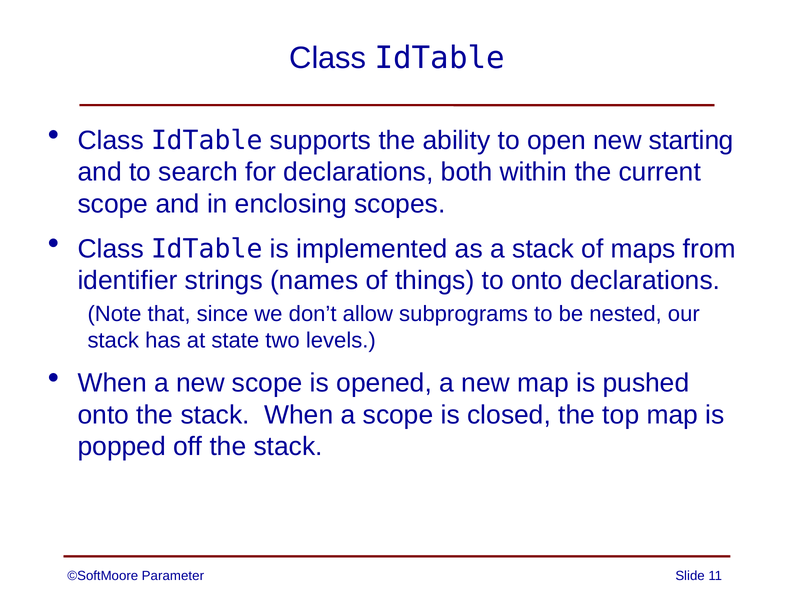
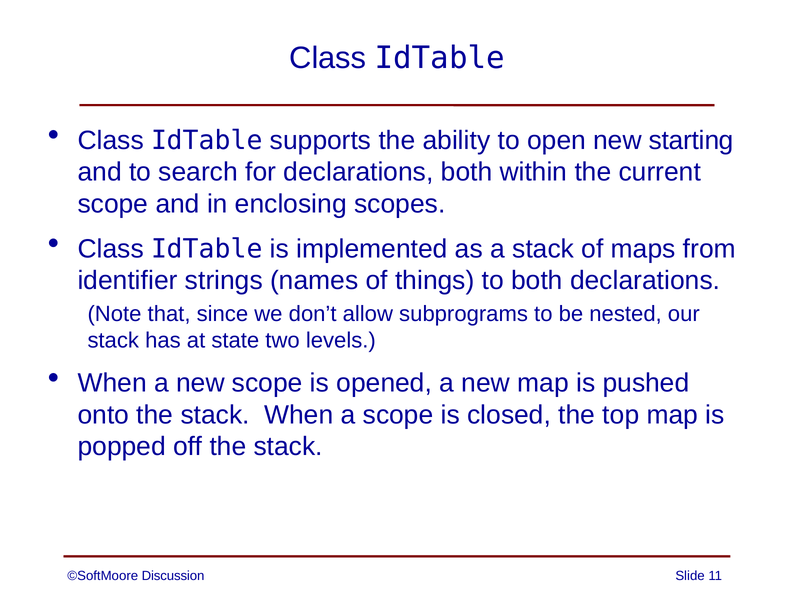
to onto: onto -> both
Parameter: Parameter -> Discussion
